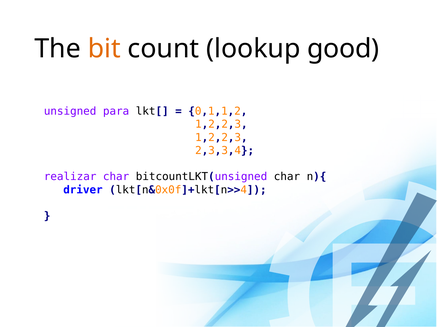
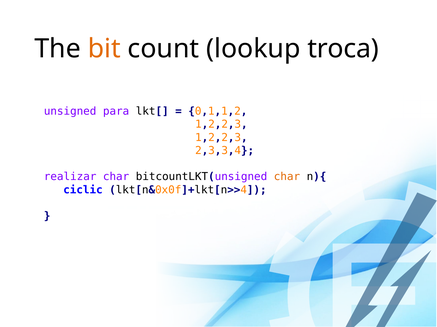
good: good -> troca
char at (287, 177) colour: black -> orange
driver: driver -> ciclic
